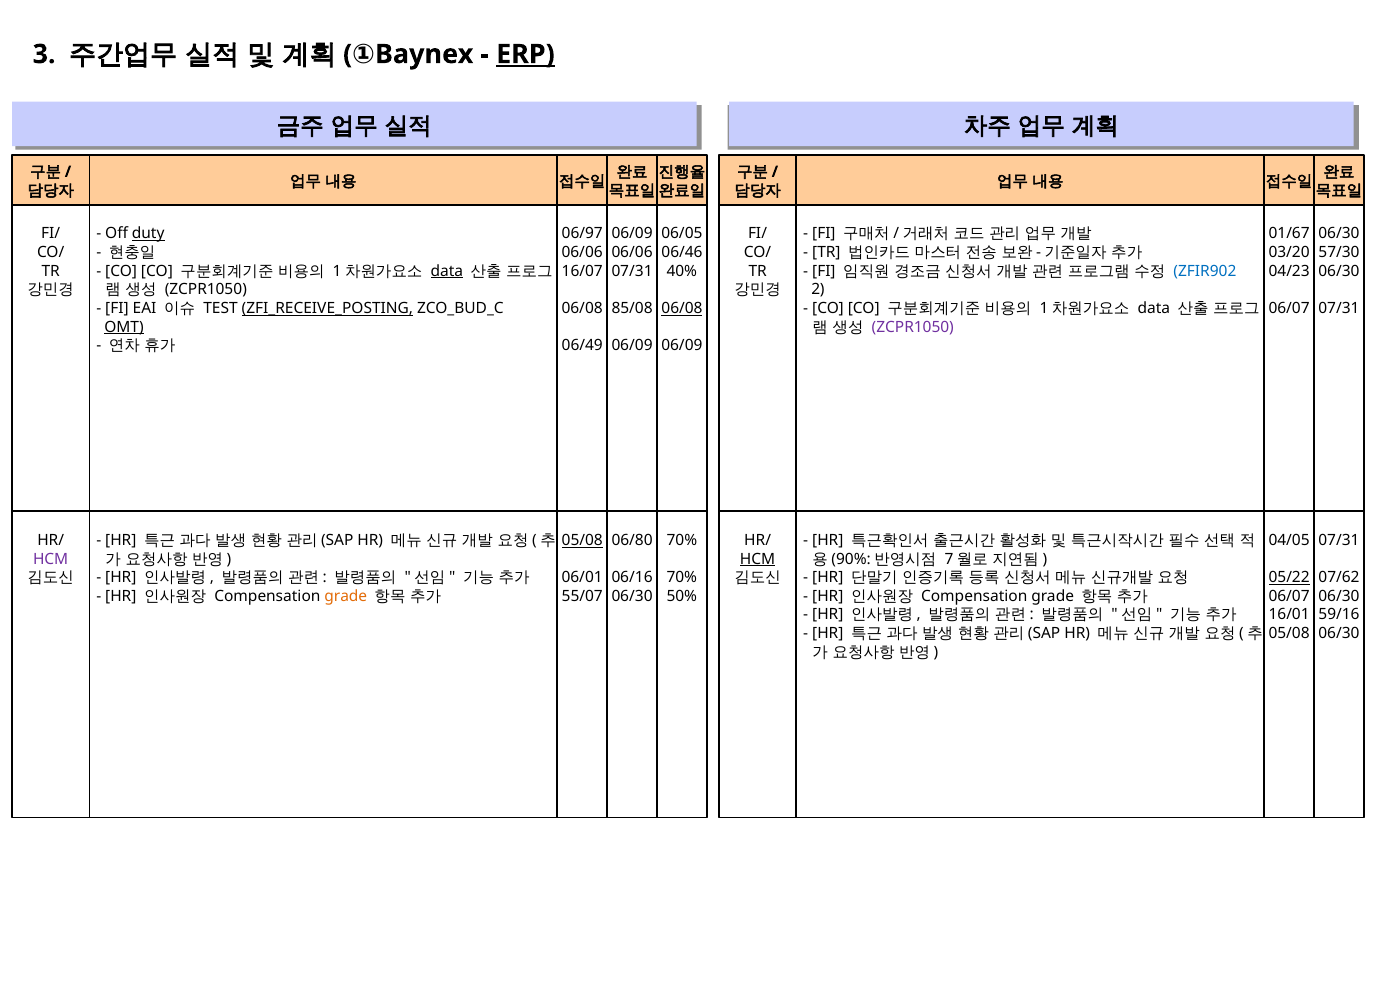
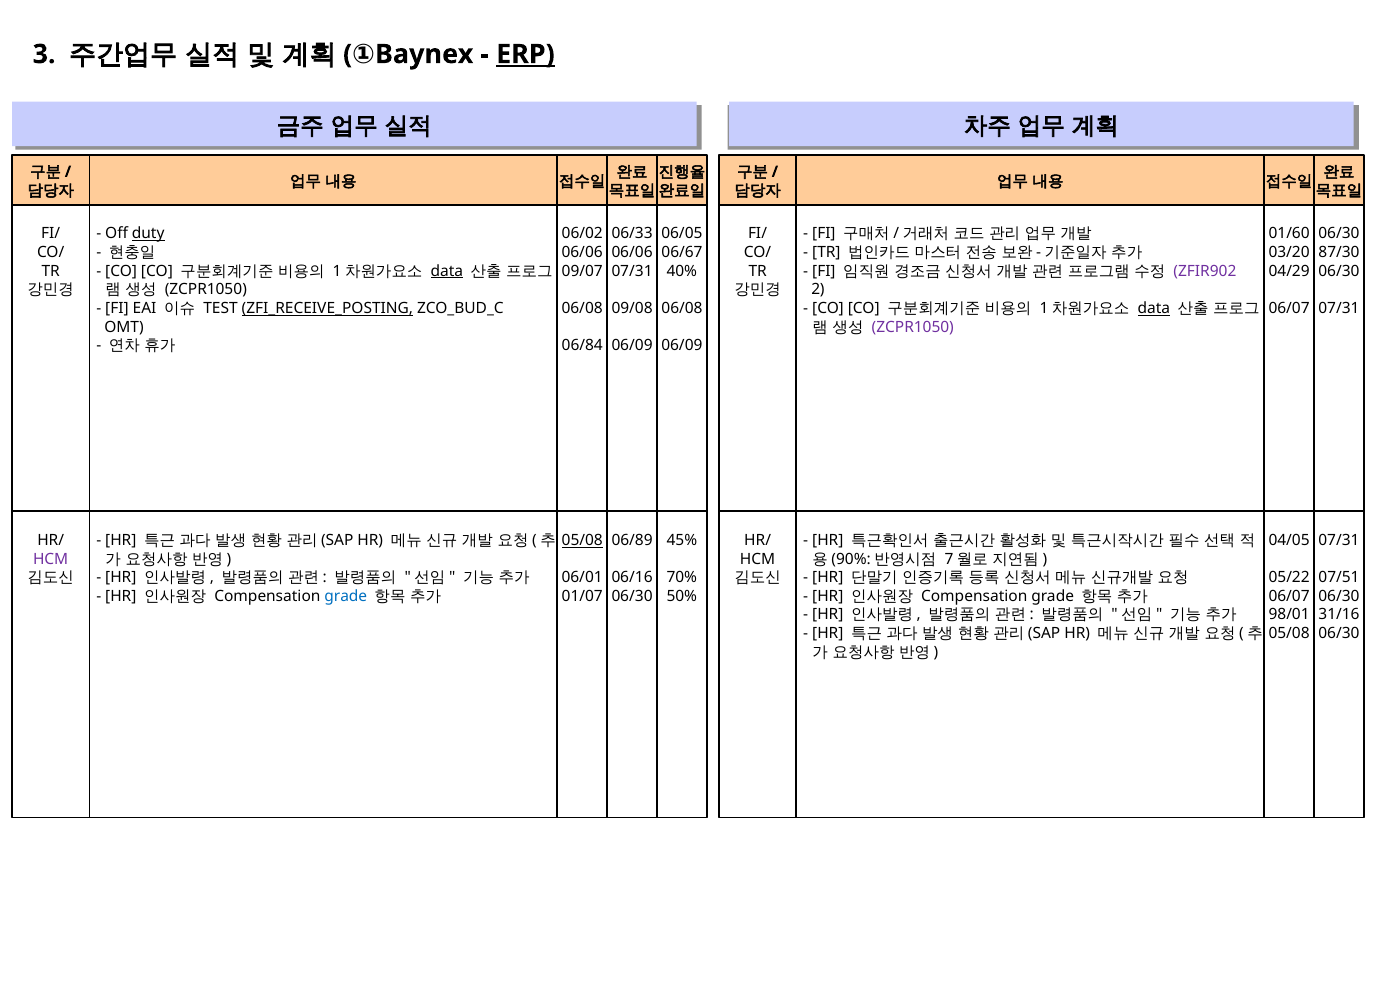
06/97: 06/97 -> 06/02
06/09 at (632, 234): 06/09 -> 06/33
01/67: 01/67 -> 01/60
06/46: 06/46 -> 06/67
57/30: 57/30 -> 87/30
16/07: 16/07 -> 09/07
ZFIR902 colour: blue -> purple
04/23: 04/23 -> 04/29
85/08: 85/08 -> 09/08
06/08 at (682, 308) underline: present -> none
data at (1154, 308) underline: none -> present
OMT underline: present -> none
06/49: 06/49 -> 06/84
06/80: 06/80 -> 06/89
70% at (682, 540): 70% -> 45%
HCM at (758, 559) underline: present -> none
05/22 underline: present -> none
07/62: 07/62 -> 07/51
grade at (346, 596) colour: orange -> blue
55/07: 55/07 -> 01/07
16/01: 16/01 -> 98/01
59/16: 59/16 -> 31/16
